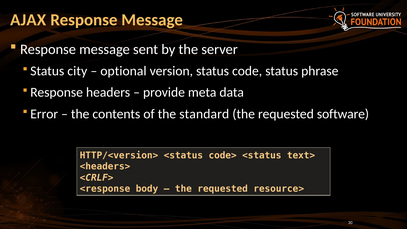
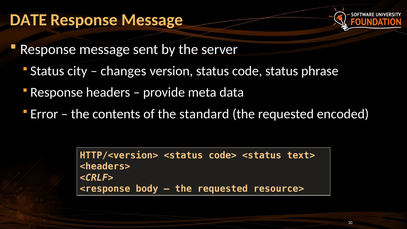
AJAX: AJAX -> DATE
optional: optional -> changes
software: software -> encoded
